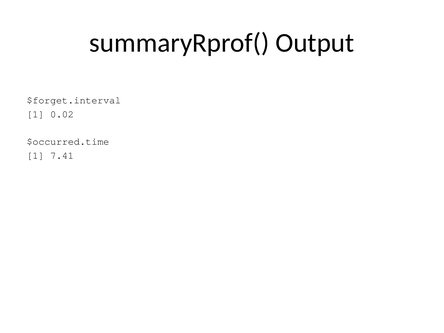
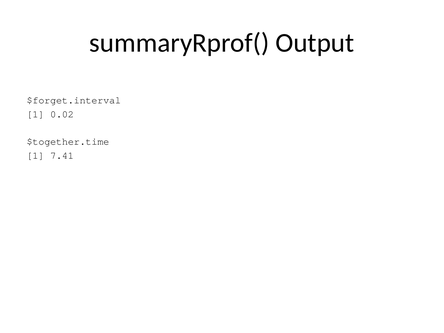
$occurred.time: $occurred.time -> $together.time
